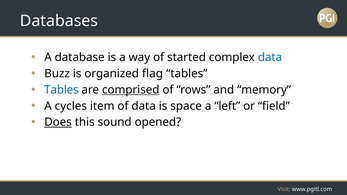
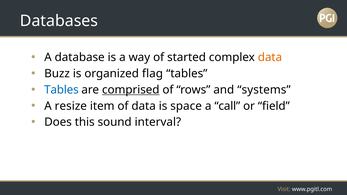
data at (270, 57) colour: blue -> orange
memory: memory -> systems
cycles: cycles -> resize
left: left -> call
Does underline: present -> none
opened: opened -> interval
